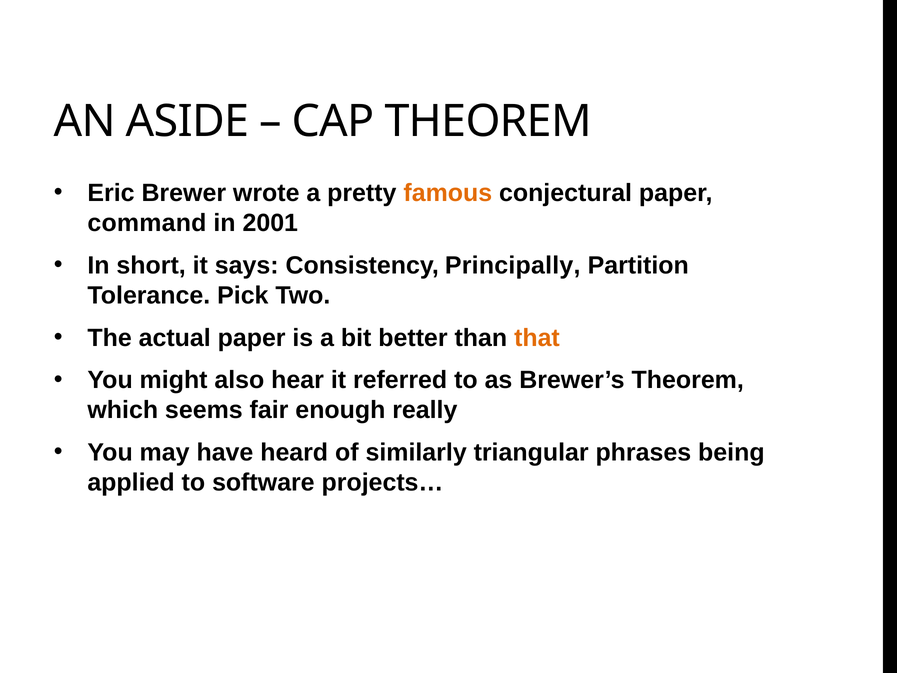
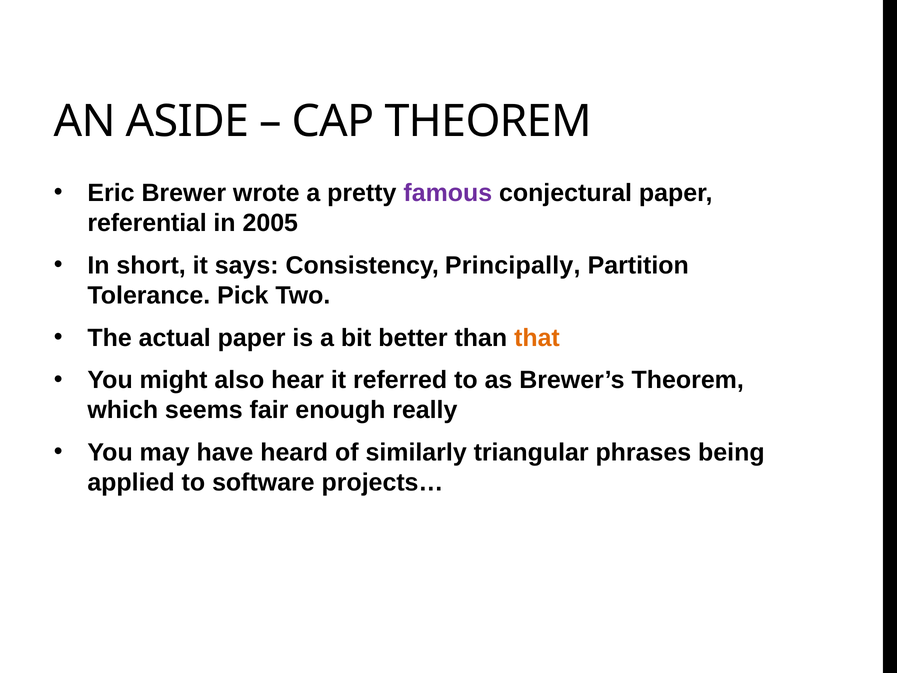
famous colour: orange -> purple
command: command -> referential
2001: 2001 -> 2005
